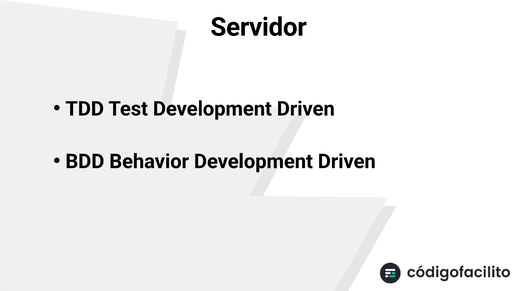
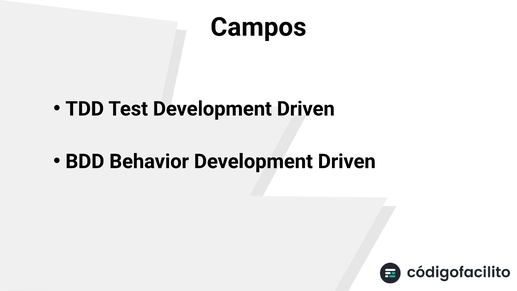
Servidor: Servidor -> Campos
